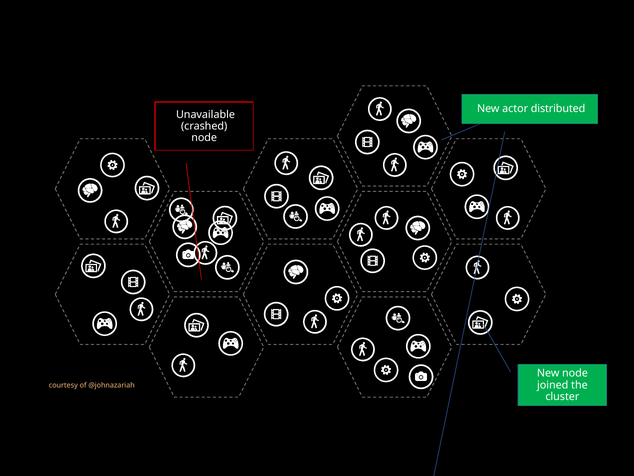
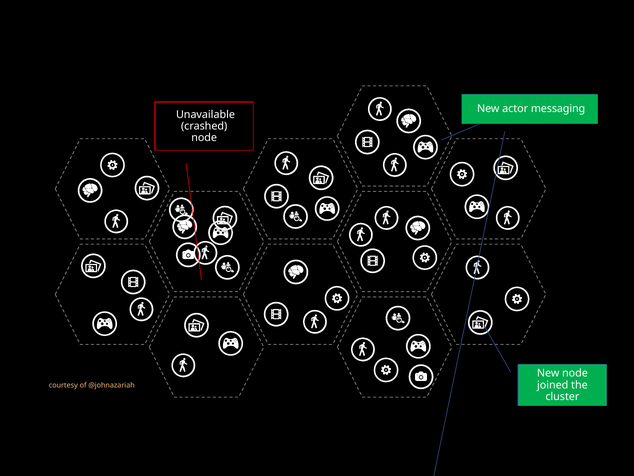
distributed: distributed -> messaging
